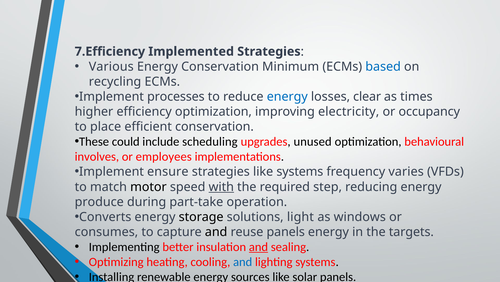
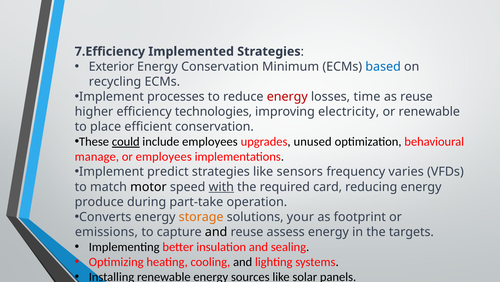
Various: Various -> Exterior
energy at (287, 96) colour: blue -> red
clear: clear -> time
as times: times -> reuse
efficiency optimization: optimization -> technologies
or occupancy: occupancy -> renewable
could underline: none -> present
include scheduling: scheduling -> employees
involves: involves -> manage
ensure: ensure -> predict
like systems: systems -> sensors
step: step -> card
storage colour: black -> orange
light: light -> your
as windows: windows -> footprint
consumes: consumes -> emissions
reuse panels: panels -> assess
and at (258, 246) underline: present -> none
and at (243, 261) colour: blue -> black
